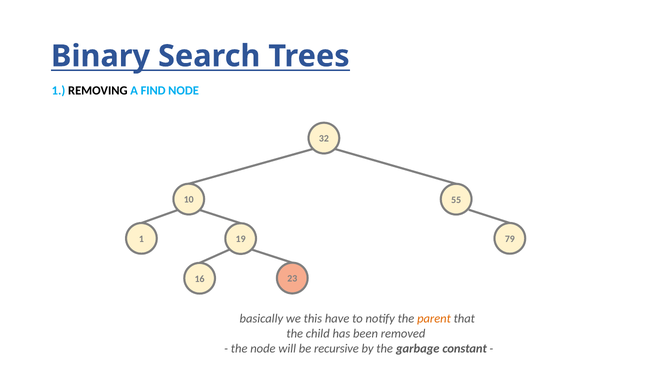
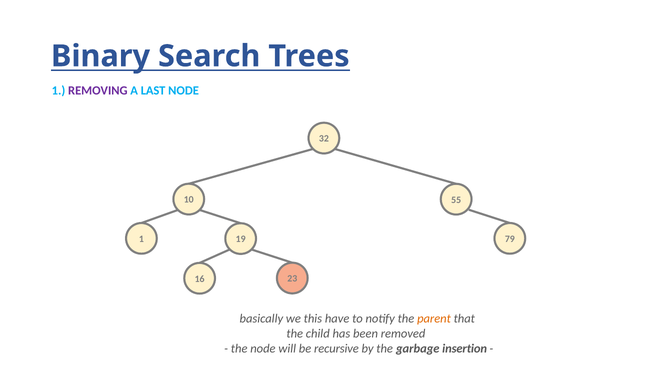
REMOVING colour: black -> purple
FIND: FIND -> LAST
constant: constant -> insertion
